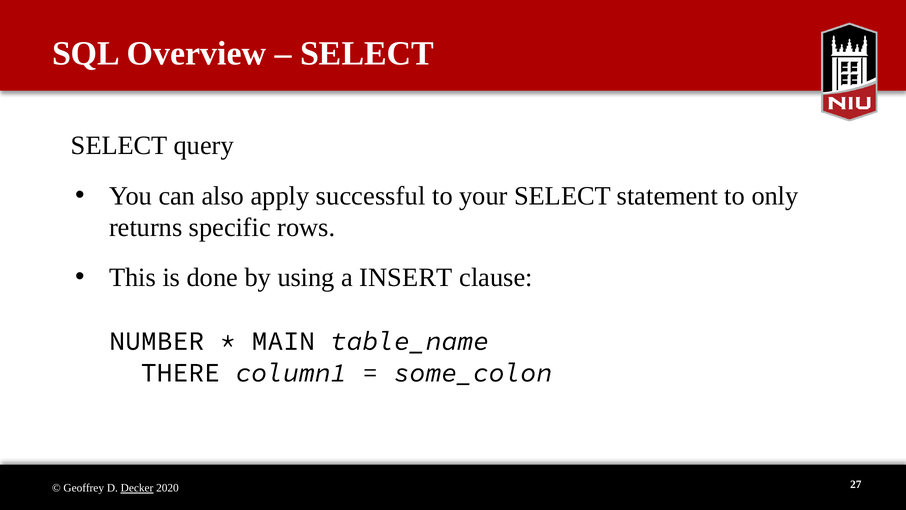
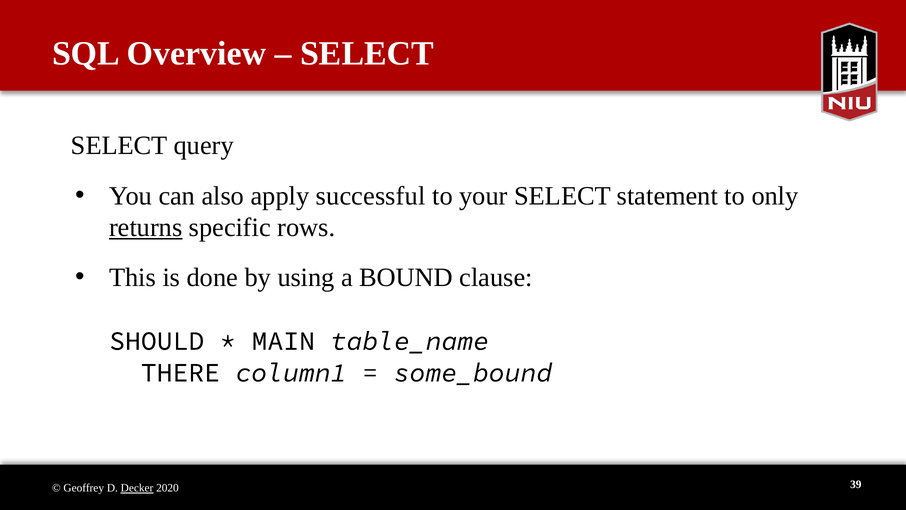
returns underline: none -> present
INSERT: INSERT -> BOUND
NUMBER: NUMBER -> SHOULD
some_colon: some_colon -> some_bound
27: 27 -> 39
